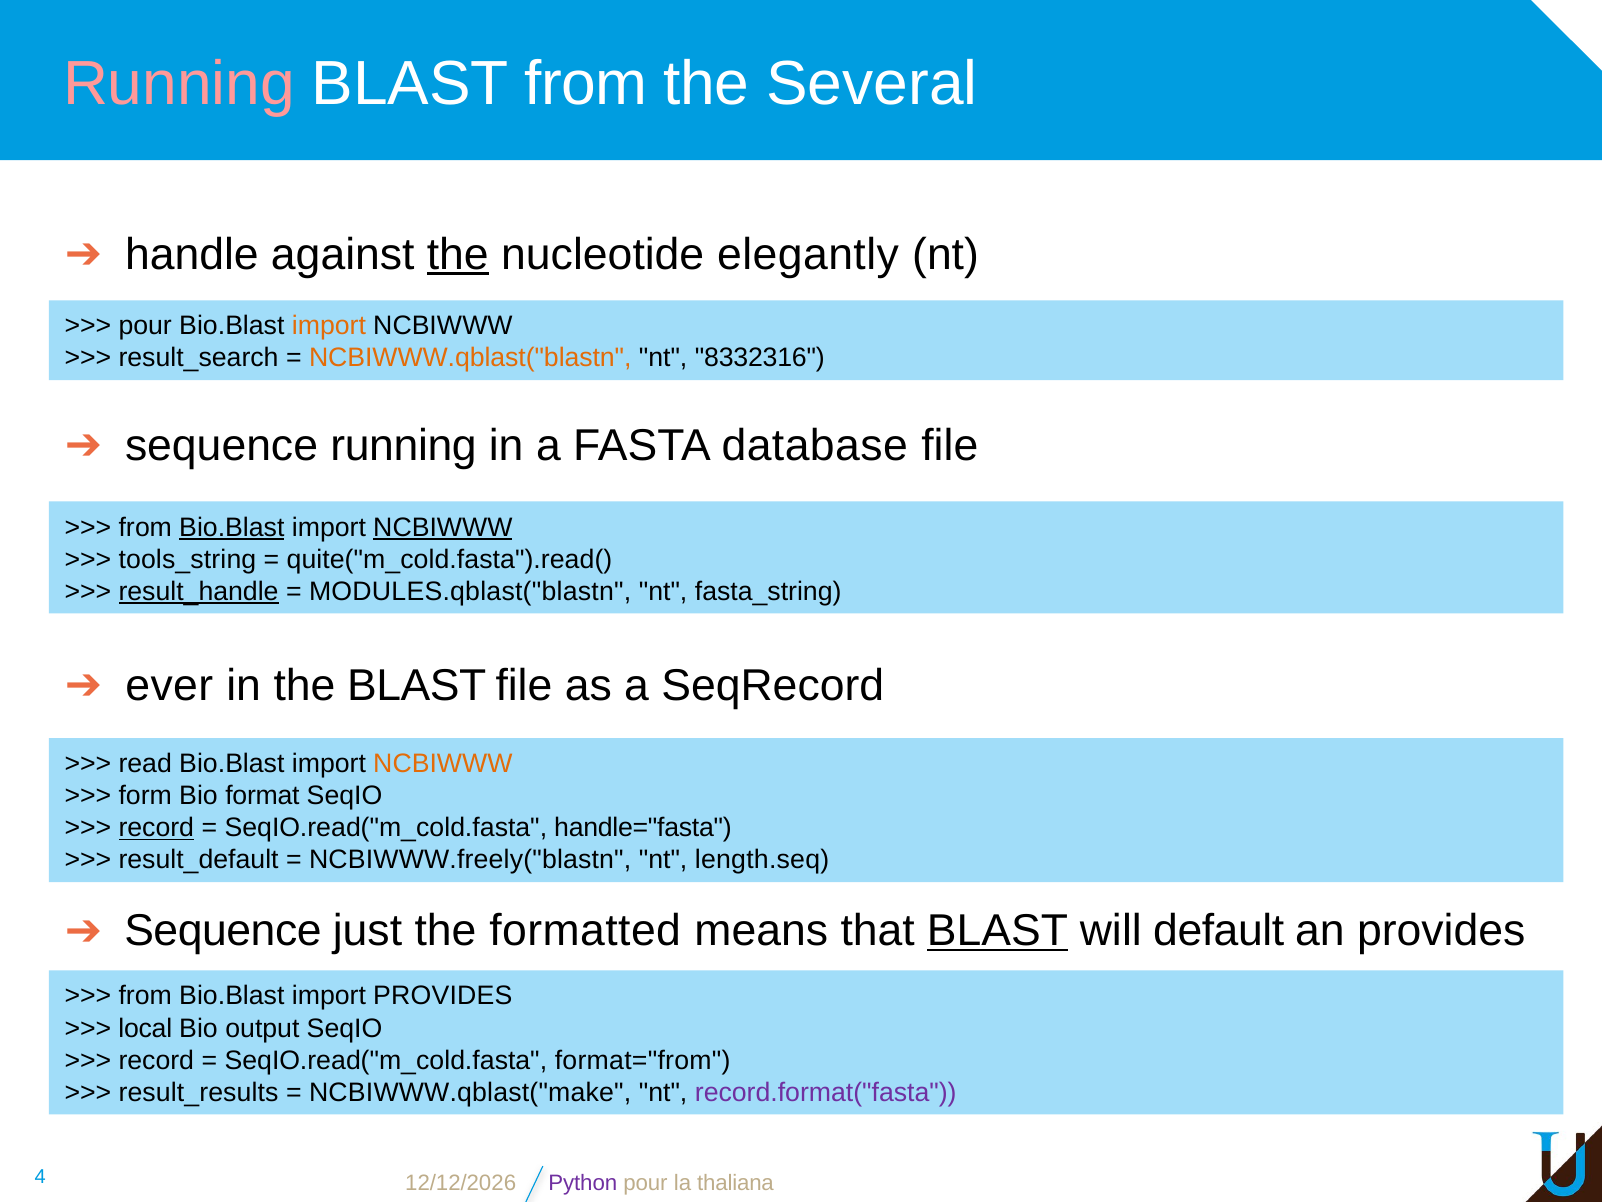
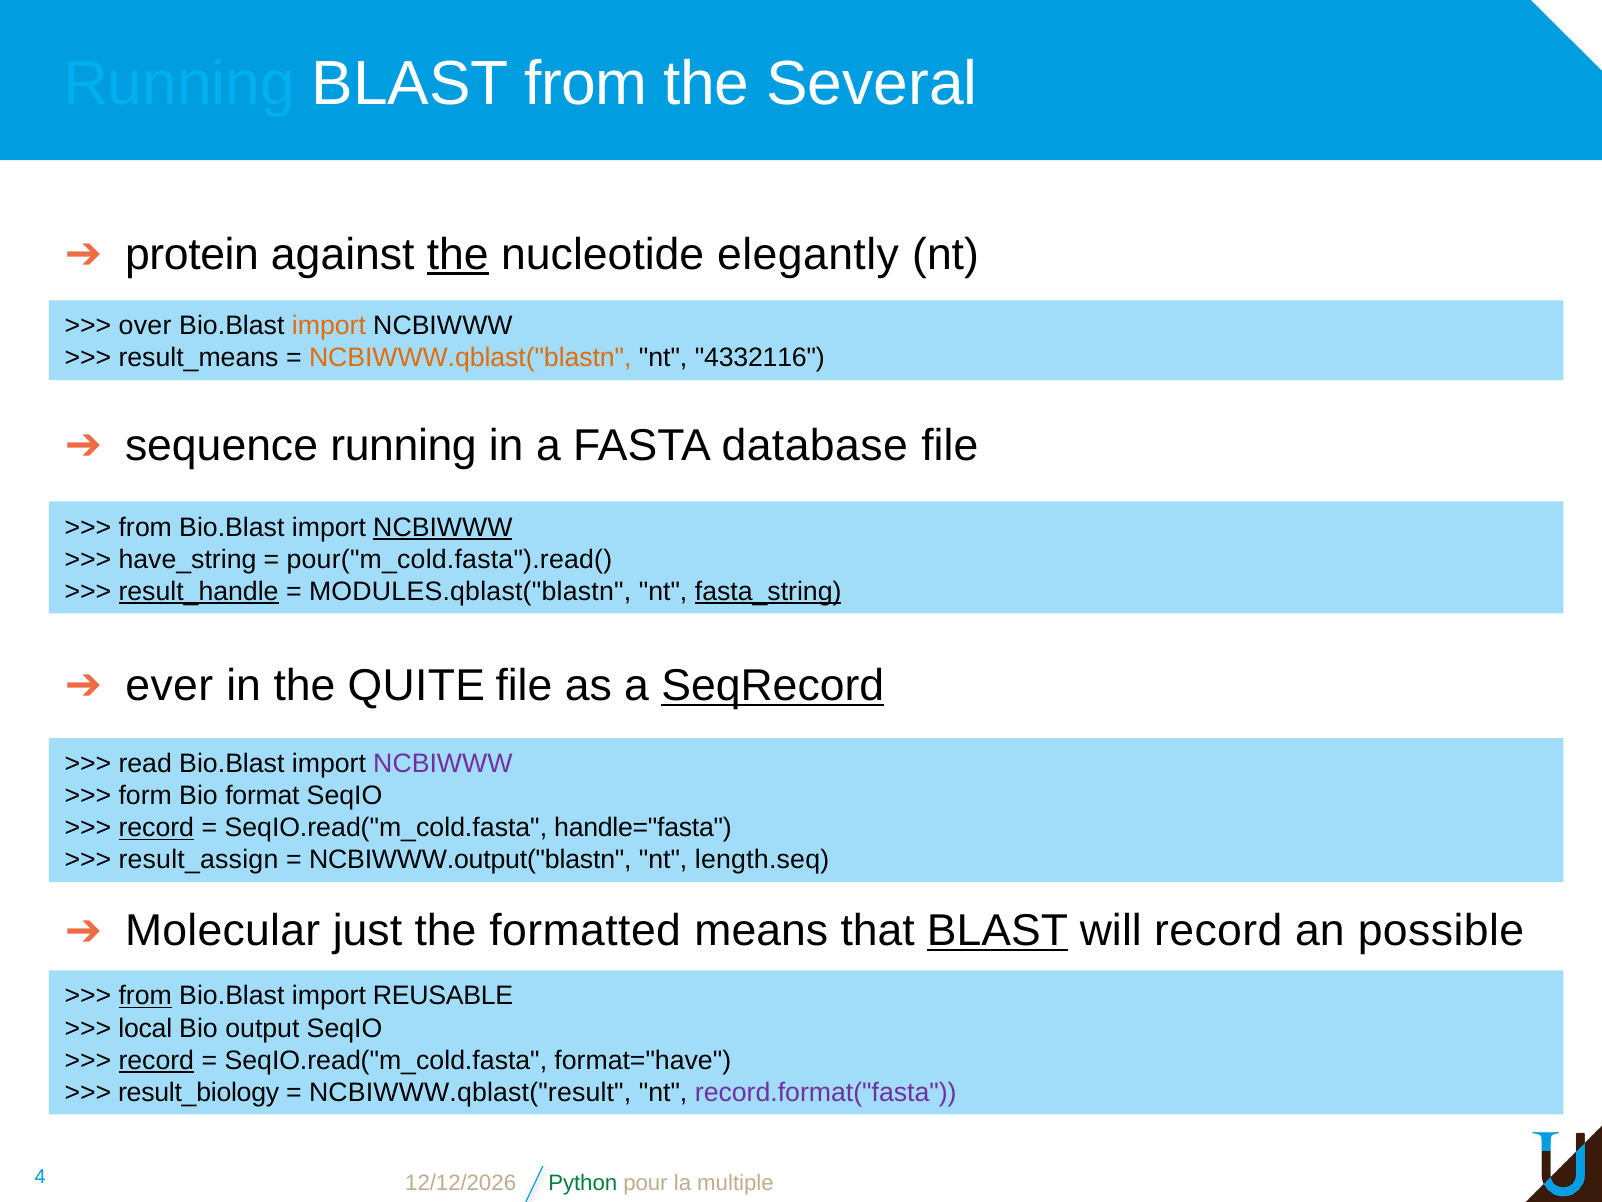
Running at (179, 84) colour: pink -> light blue
handle: handle -> protein
pour at (145, 326): pour -> over
result_search: result_search -> result_means
8332316: 8332316 -> 4332116
Bio.Blast at (232, 527) underline: present -> none
tools_string: tools_string -> have_string
quite("m_cold.fasta").read(: quite("m_cold.fasta").read( -> pour("m_cold.fasta").read(
fasta_string underline: none -> present
the BLAST: BLAST -> QUITE
SeqRecord underline: none -> present
NCBIWWW at (443, 764) colour: orange -> purple
result_default: result_default -> result_assign
NCBIWWW.freely("blastn: NCBIWWW.freely("blastn -> NCBIWWW.output("blastn
Sequence at (223, 930): Sequence -> Molecular
will default: default -> record
an provides: provides -> possible
from at (145, 996) underline: none -> present
import PROVIDES: PROVIDES -> REUSABLE
record at (156, 1060) underline: none -> present
format="from: format="from -> format="have
result_results: result_results -> result_biology
NCBIWWW.qblast("make: NCBIWWW.qblast("make -> NCBIWWW.qblast("result
Python colour: purple -> green
thaliana: thaliana -> multiple
